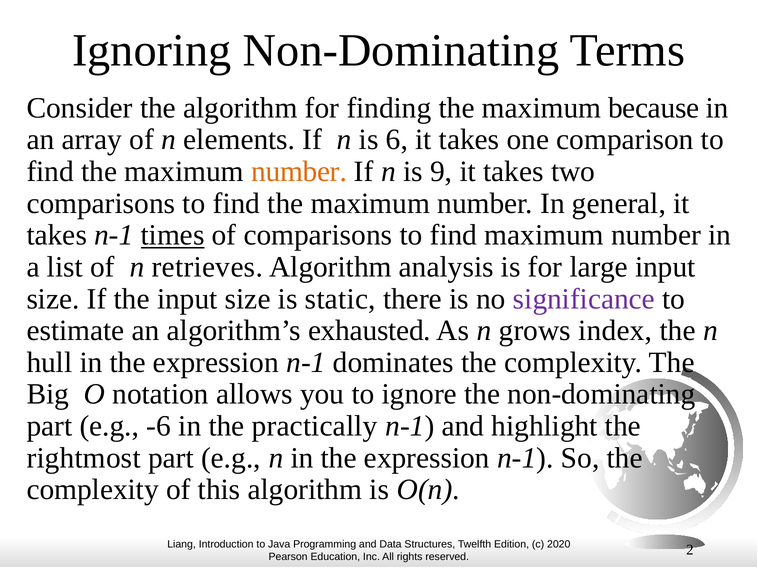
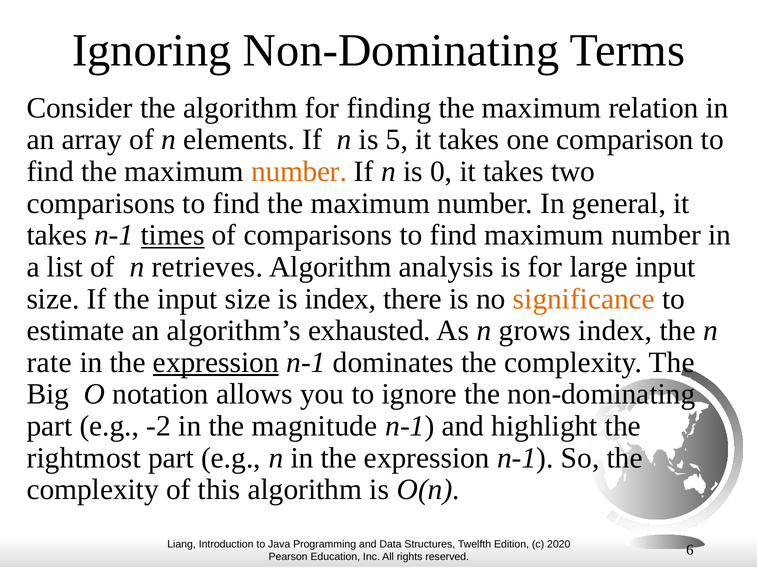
because: because -> relation
6: 6 -> 5
9: 9 -> 0
is static: static -> index
significance colour: purple -> orange
hull: hull -> rate
expression at (216, 363) underline: none -> present
-6: -6 -> -2
practically: practically -> magnitude
2: 2 -> 6
